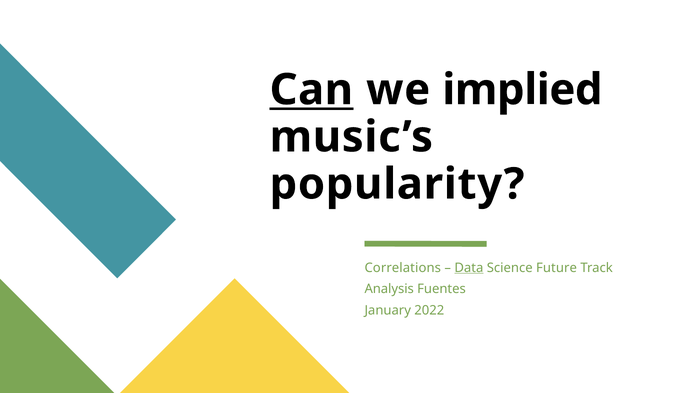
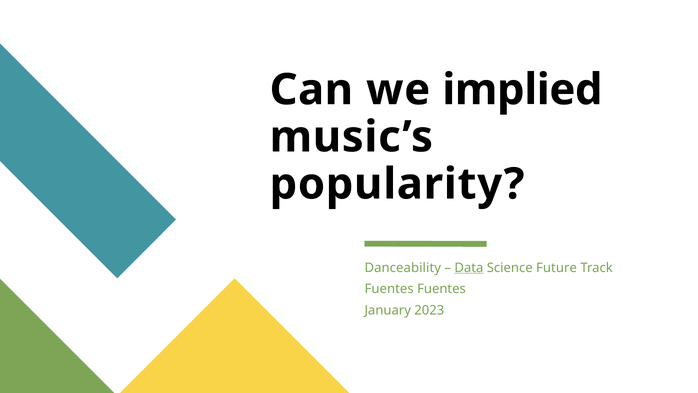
Can underline: present -> none
Correlations: Correlations -> Danceability
Analysis at (389, 289): Analysis -> Fuentes
2022: 2022 -> 2023
